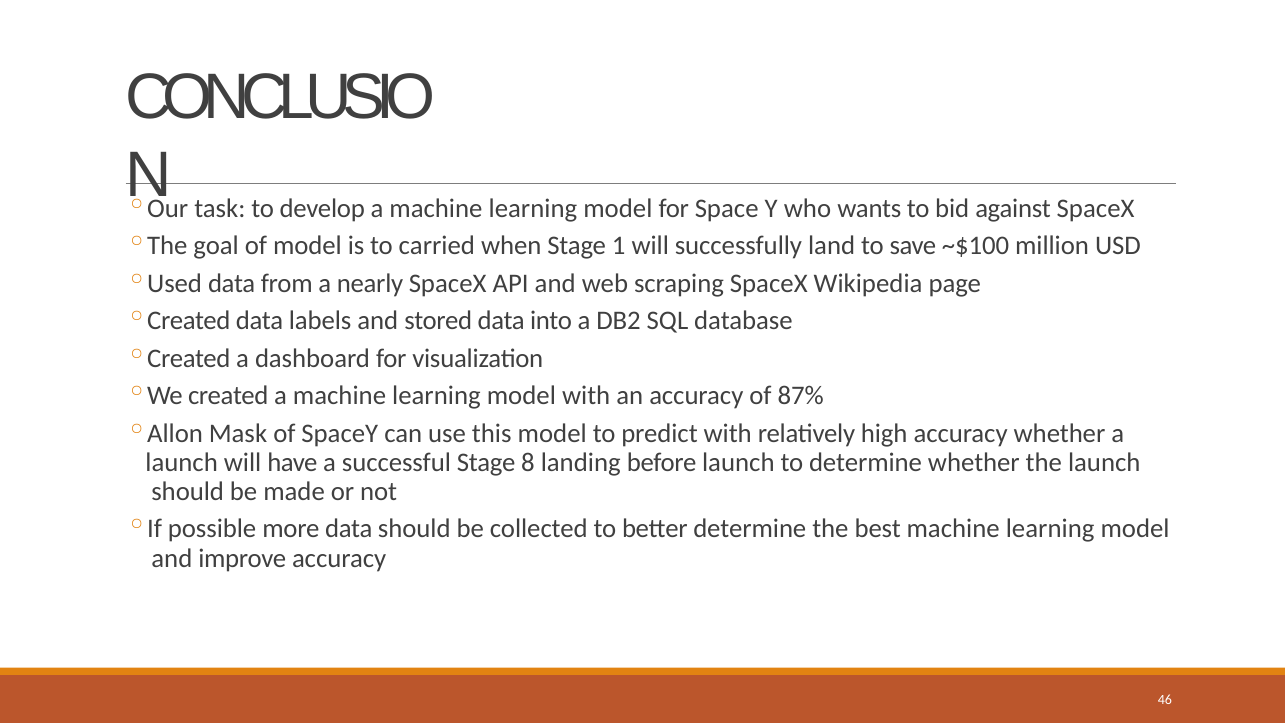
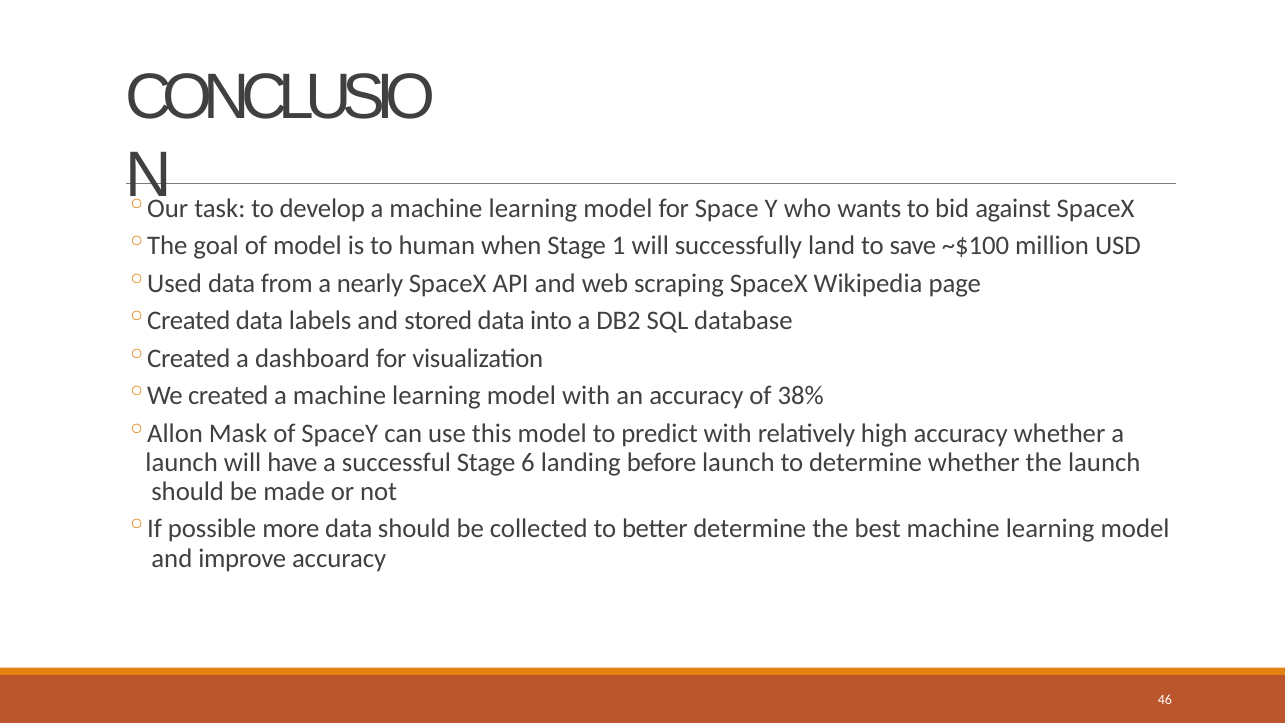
carried: carried -> human
87%: 87% -> 38%
8: 8 -> 6
